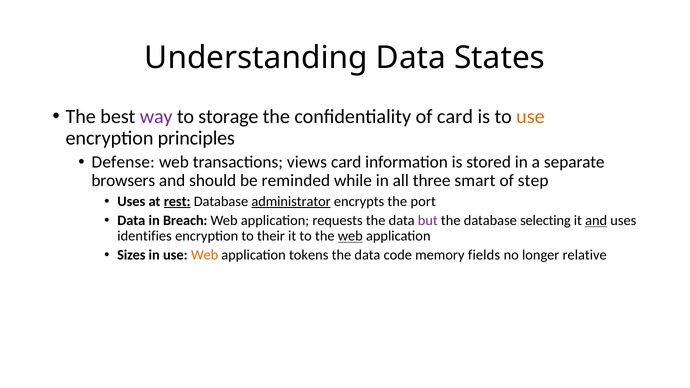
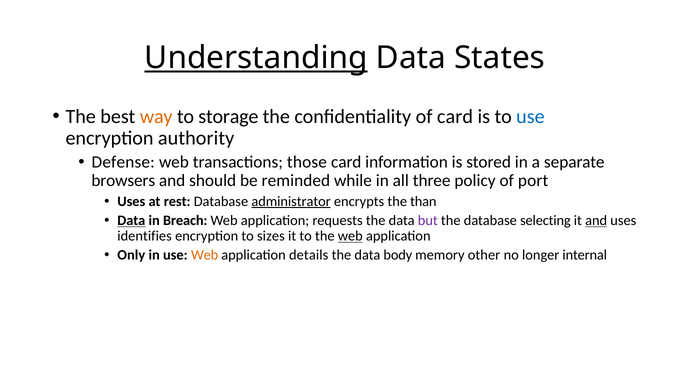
Understanding underline: none -> present
way colour: purple -> orange
use at (530, 117) colour: orange -> blue
principles: principles -> authority
views: views -> those
smart: smart -> policy
step: step -> port
rest underline: present -> none
port: port -> than
Data at (131, 221) underline: none -> present
their: their -> sizes
Sizes: Sizes -> Only
tokens: tokens -> details
code: code -> body
fields: fields -> other
relative: relative -> internal
